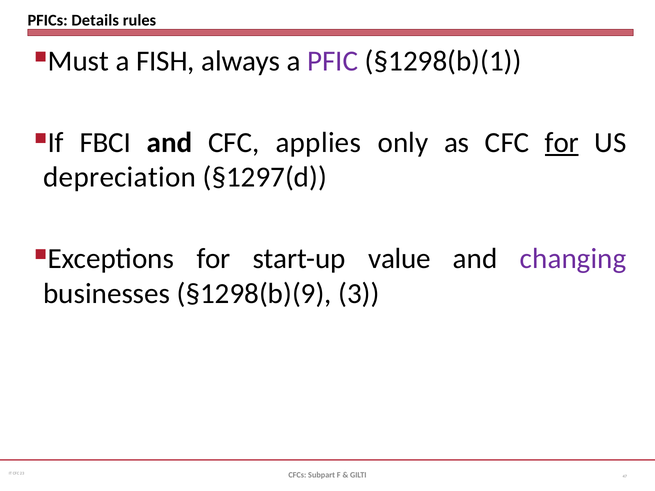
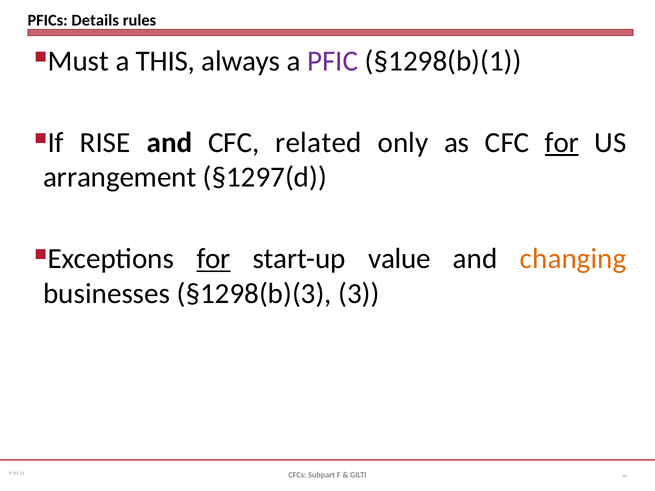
FISH: FISH -> THIS
FBCI: FBCI -> RISE
applies: applies -> related
depreciation: depreciation -> arrangement
for at (214, 259) underline: none -> present
changing colour: purple -> orange
§1298(b)(9: §1298(b)(9 -> §1298(b)(3
